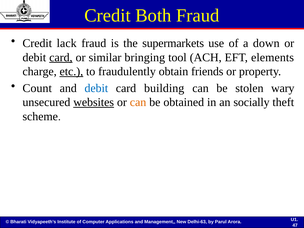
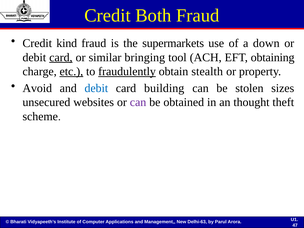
lack: lack -> kind
elements: elements -> obtaining
fraudulently underline: none -> present
friends: friends -> stealth
Count: Count -> Avoid
wary: wary -> sizes
websites underline: present -> none
can at (138, 102) colour: orange -> purple
socially: socially -> thought
